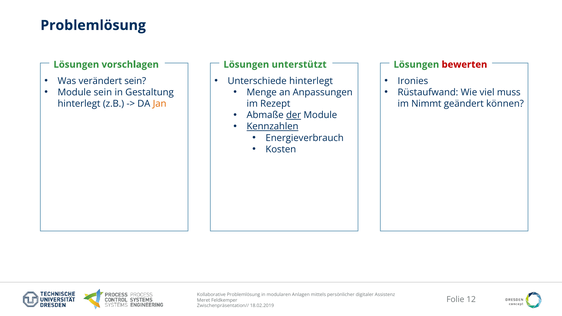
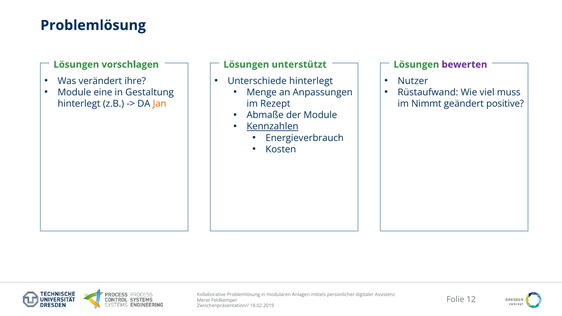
bewerten colour: red -> purple
verändert sein: sein -> ihre
Ironies: Ironies -> Nutzer
Module sein: sein -> eine
können: können -> positive
der underline: present -> none
